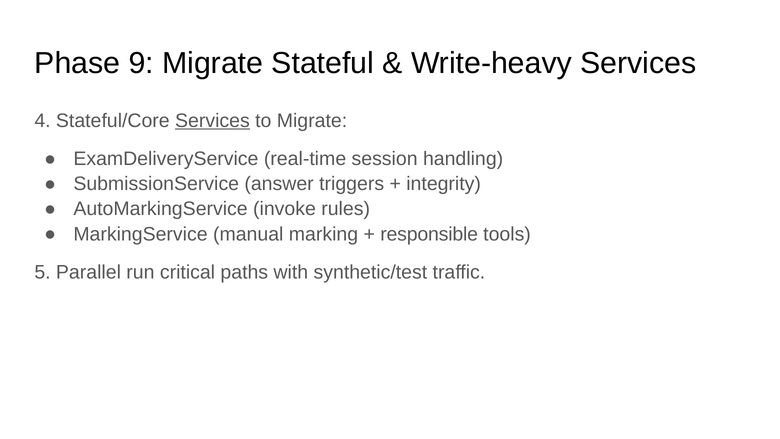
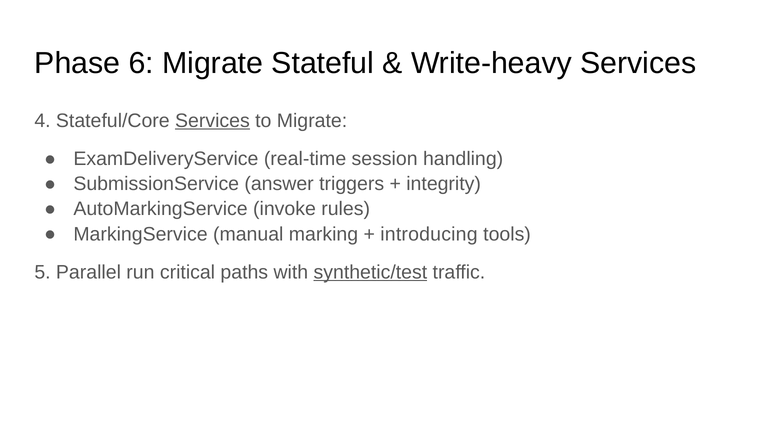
9: 9 -> 6
responsible: responsible -> introducing
synthetic/test underline: none -> present
